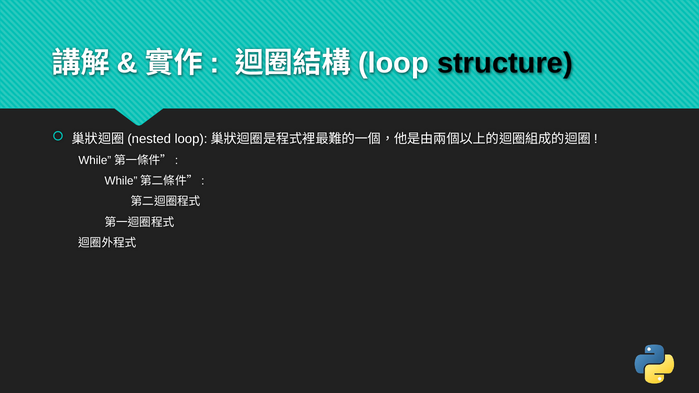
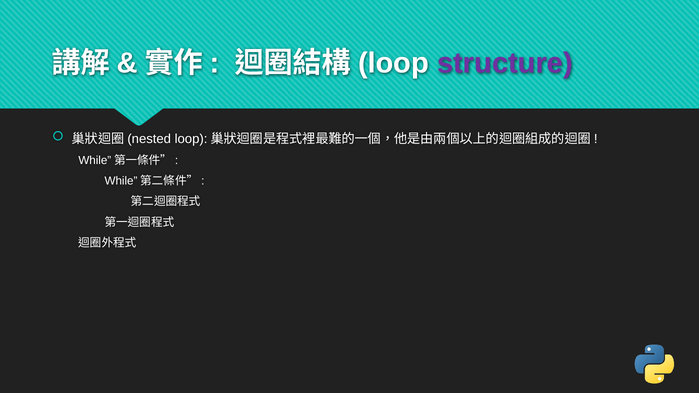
structure colour: black -> purple
